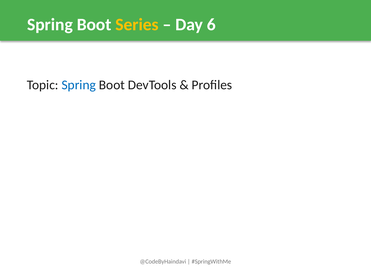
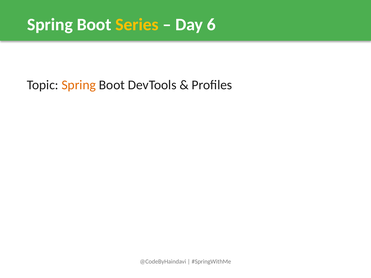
Spring at (79, 85) colour: blue -> orange
